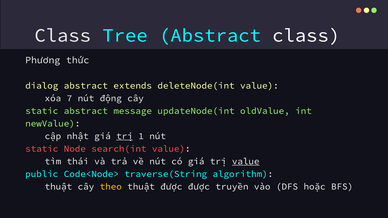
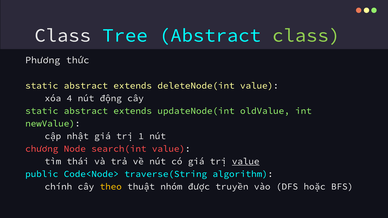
class at (306, 35) colour: white -> light green
dialog at (42, 86): dialog -> static
7: 7 -> 4
message at (133, 111): message -> extends
trị at (124, 136) underline: present -> none
static at (42, 149): static -> chương
thuật at (58, 187): thuật -> chính
thuật được: được -> nhóm
